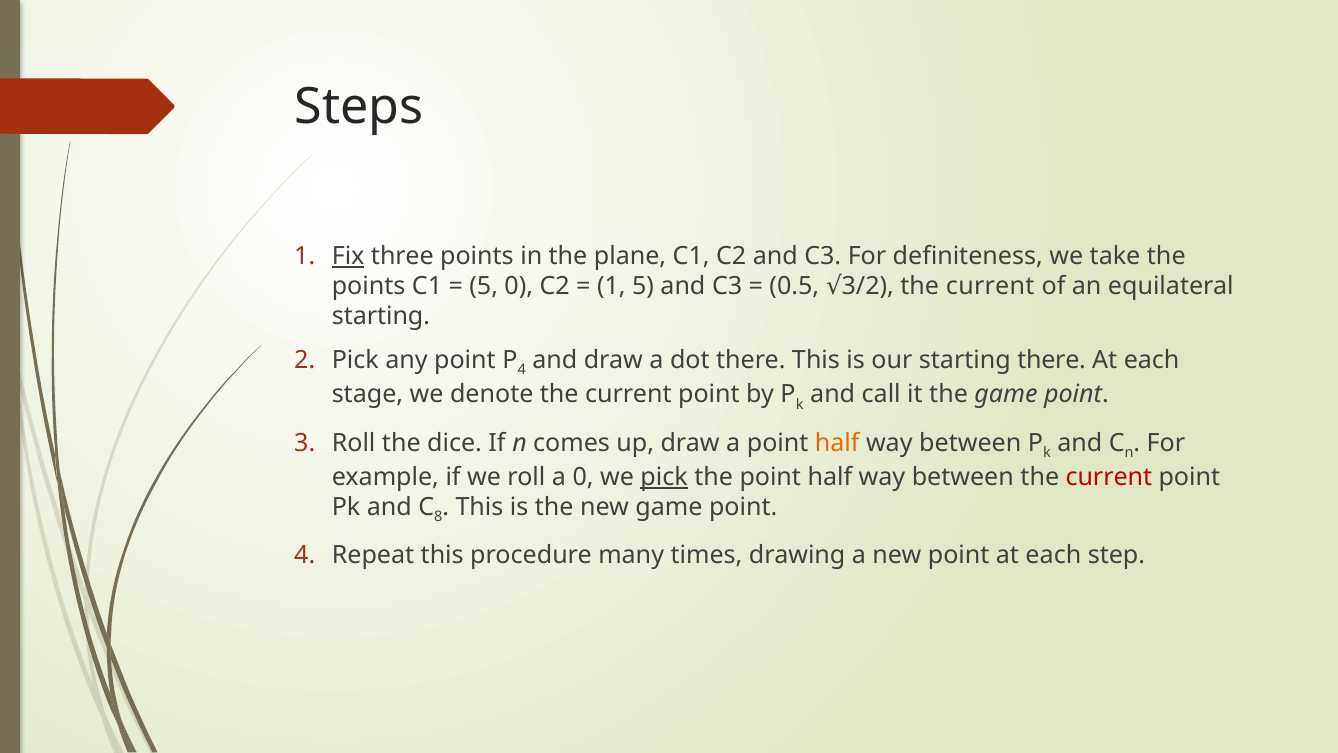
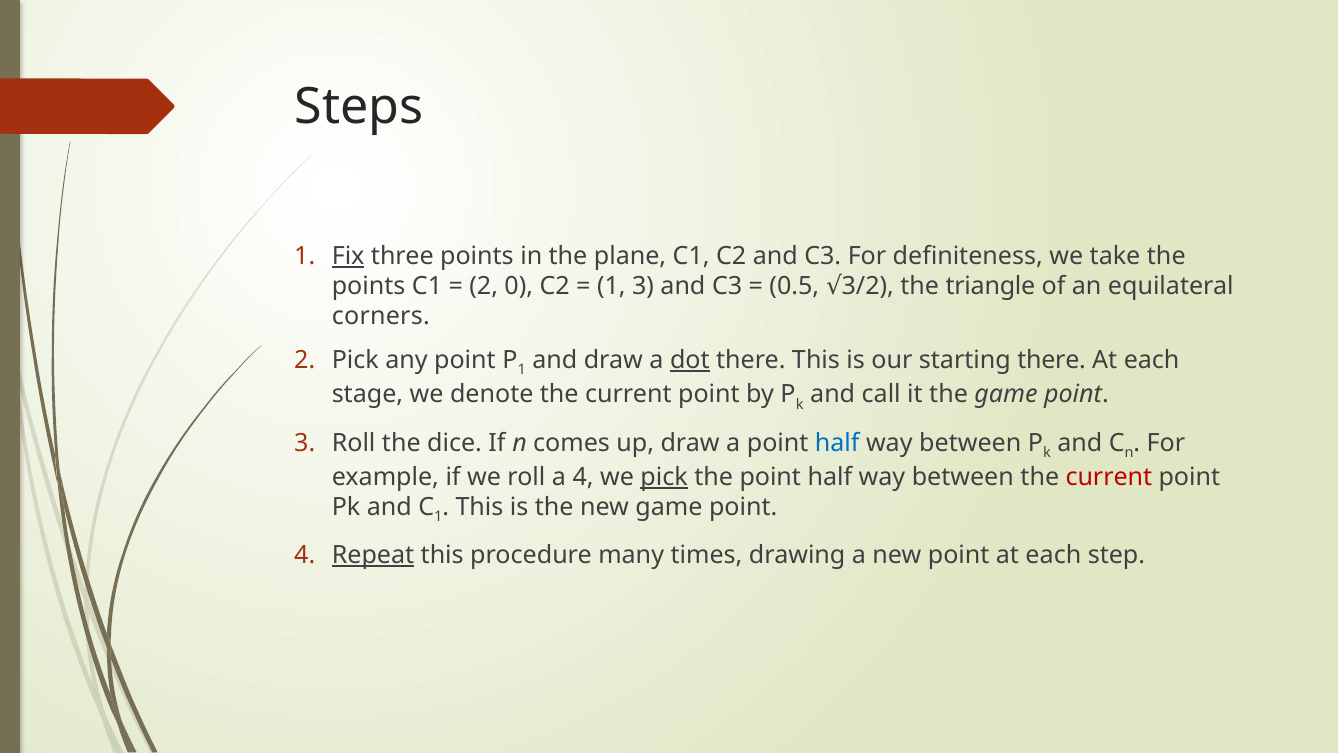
5 at (484, 286): 5 -> 2
1 5: 5 -> 3
current at (990, 286): current -> triangle
starting at (381, 316): starting -> corners
4 at (522, 370): 4 -> 1
dot underline: none -> present
half at (837, 443) colour: orange -> blue
a 0: 0 -> 4
8 at (438, 517): 8 -> 1
Repeat underline: none -> present
